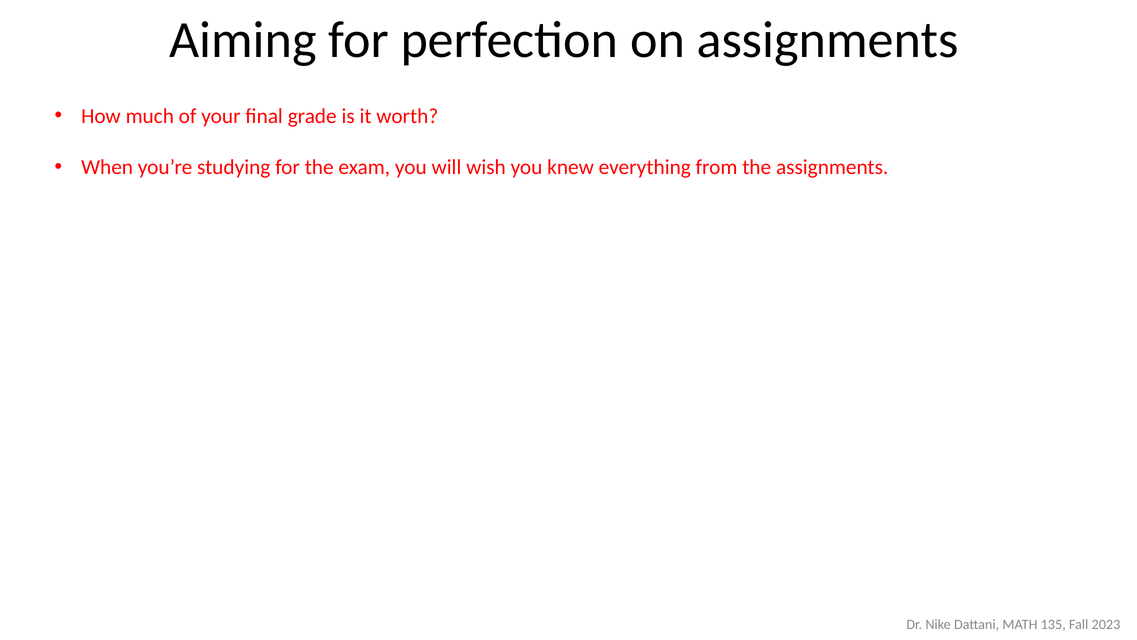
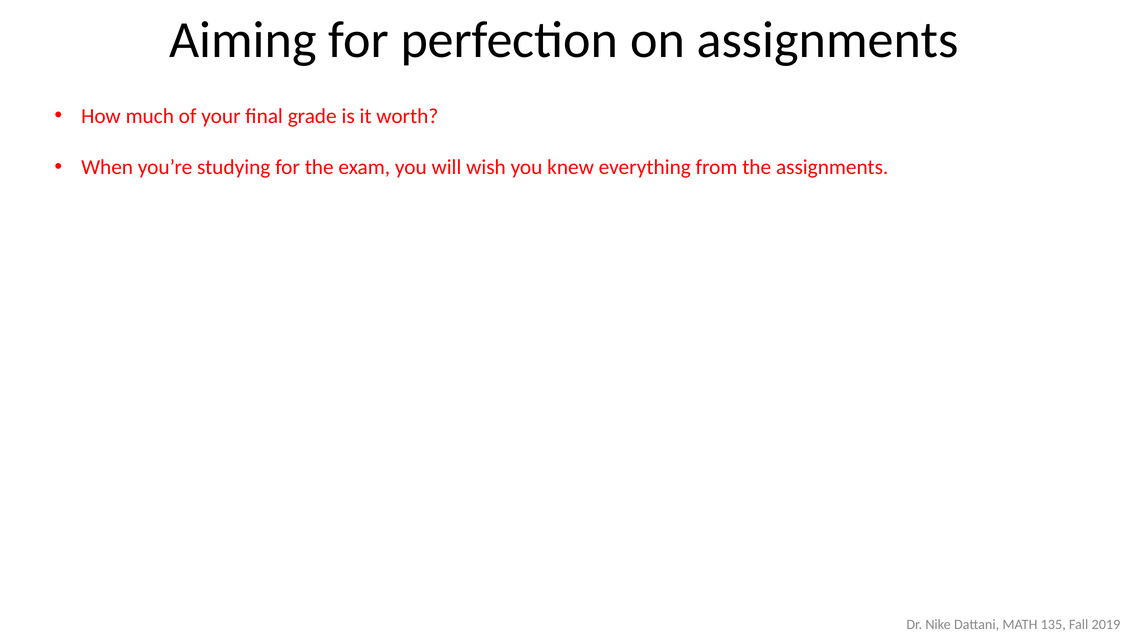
2023: 2023 -> 2019
